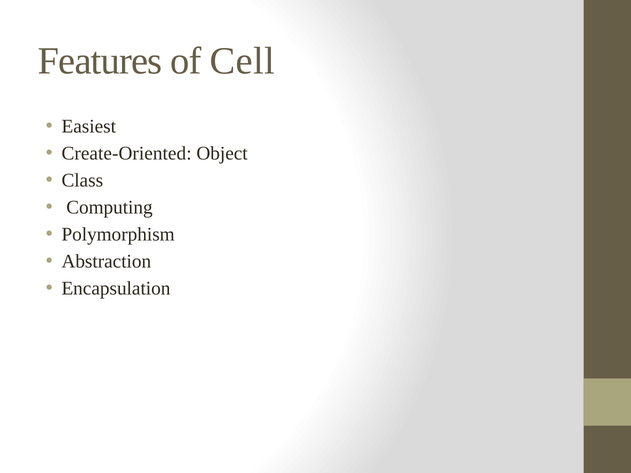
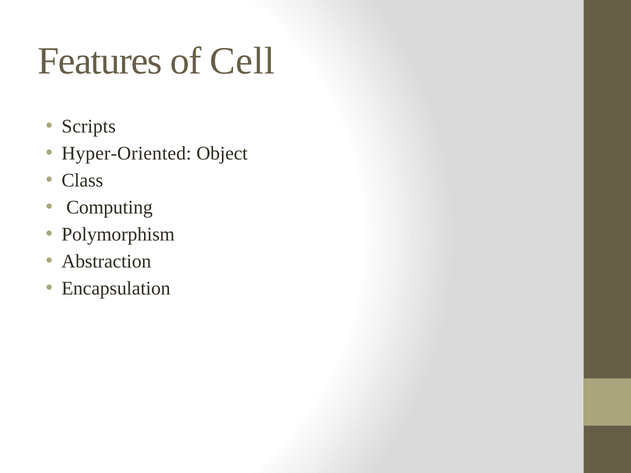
Easiest: Easiest -> Scripts
Create-Oriented: Create-Oriented -> Hyper-Oriented
